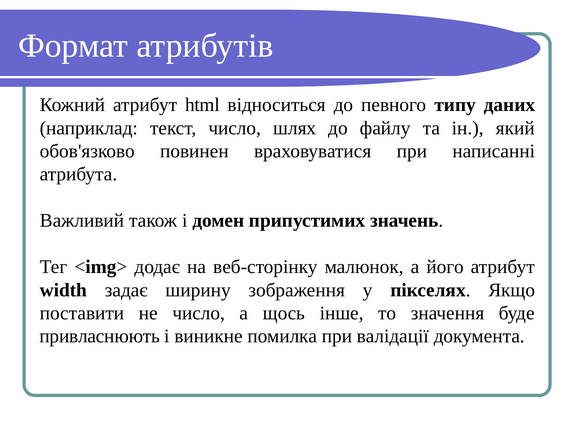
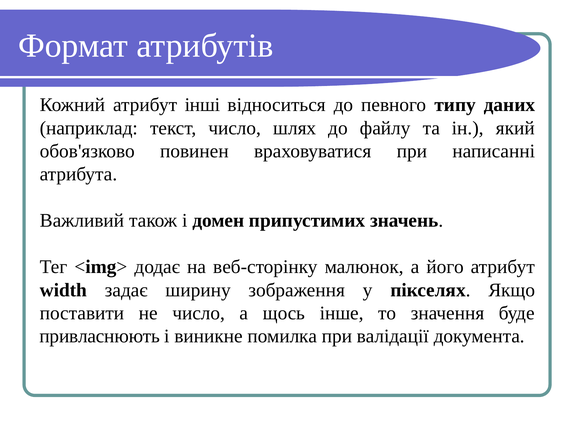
html: html -> інші
